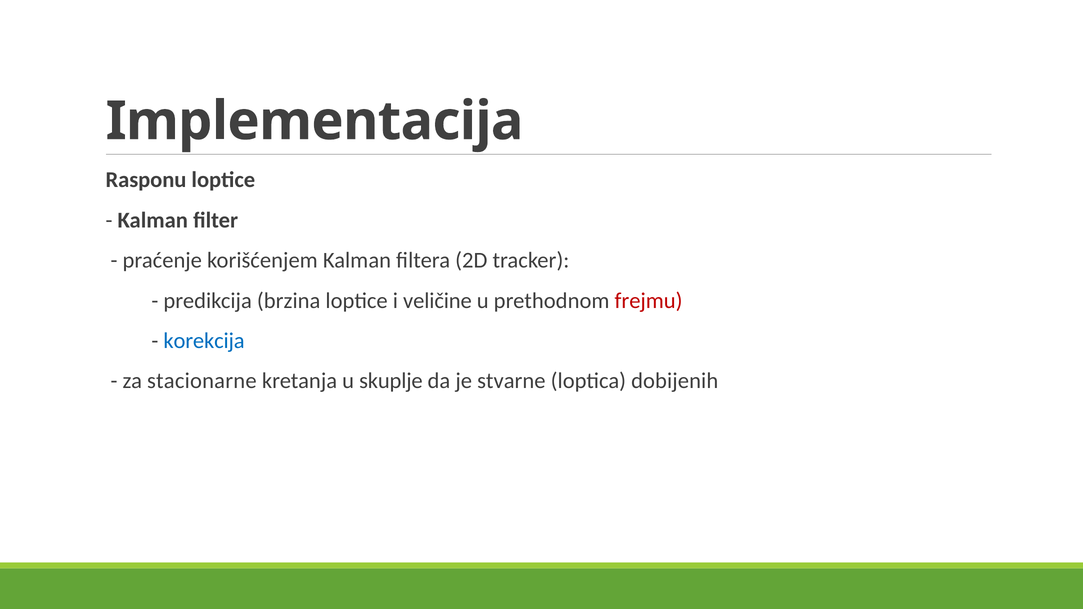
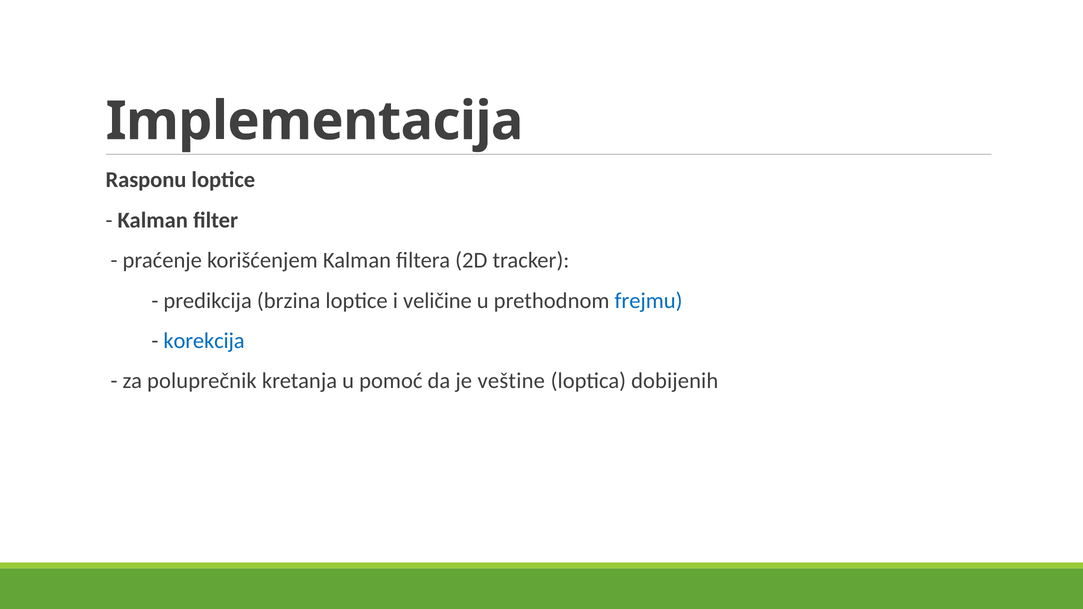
frejmu colour: red -> blue
stacionarne: stacionarne -> poluprečnik
skuplje: skuplje -> pomoć
stvarne: stvarne -> veštine
